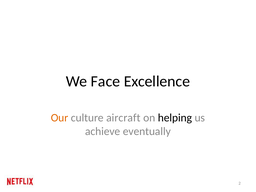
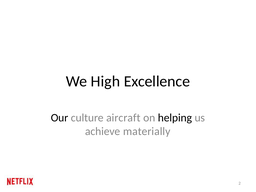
Face: Face -> High
Our colour: orange -> black
eventually: eventually -> materially
